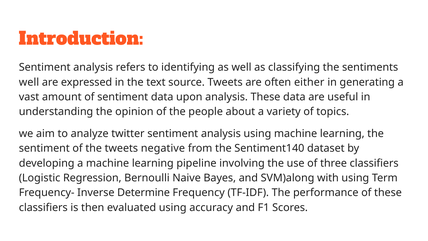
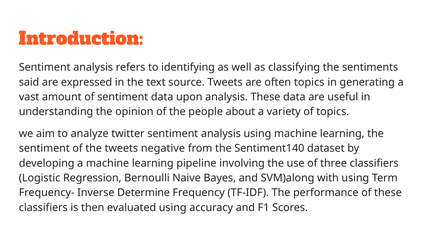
well at (29, 82): well -> said
often either: either -> topics
